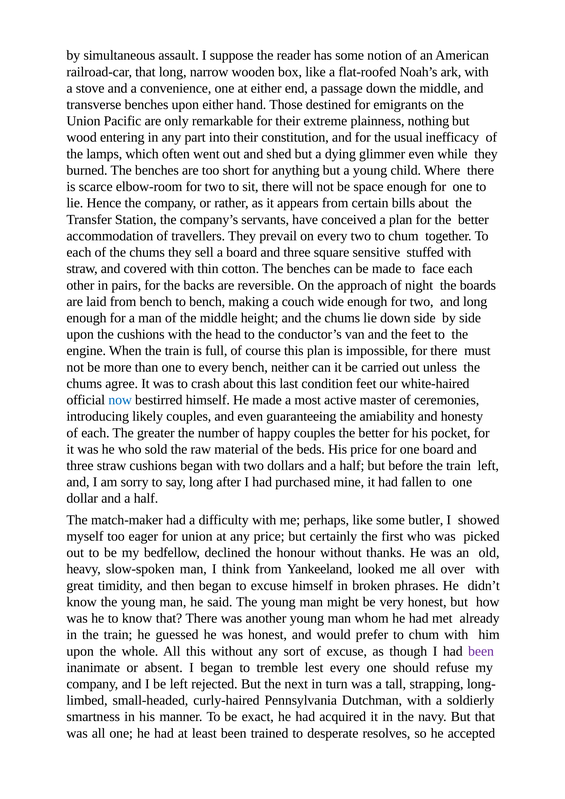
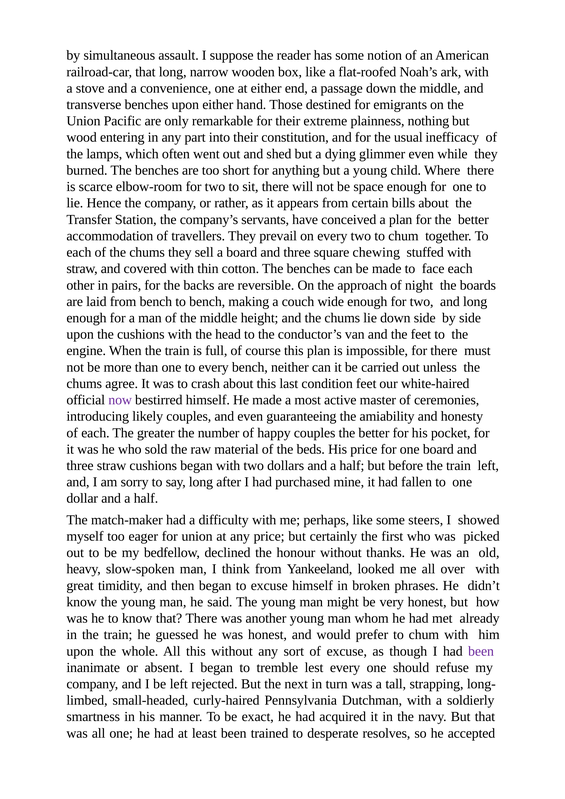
sensitive: sensitive -> chewing
now colour: blue -> purple
butler: butler -> steers
